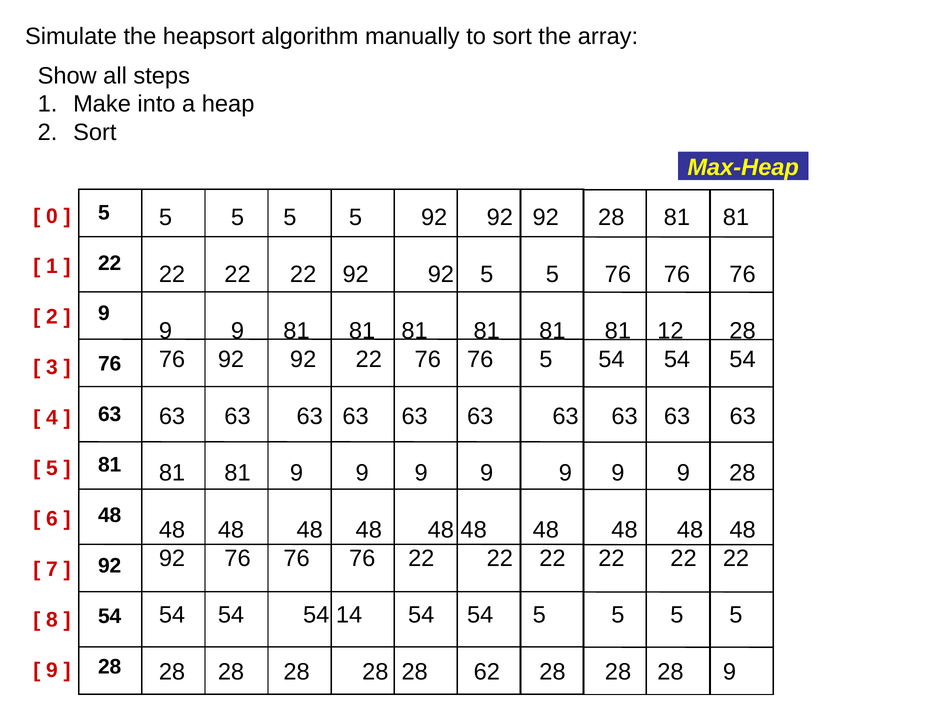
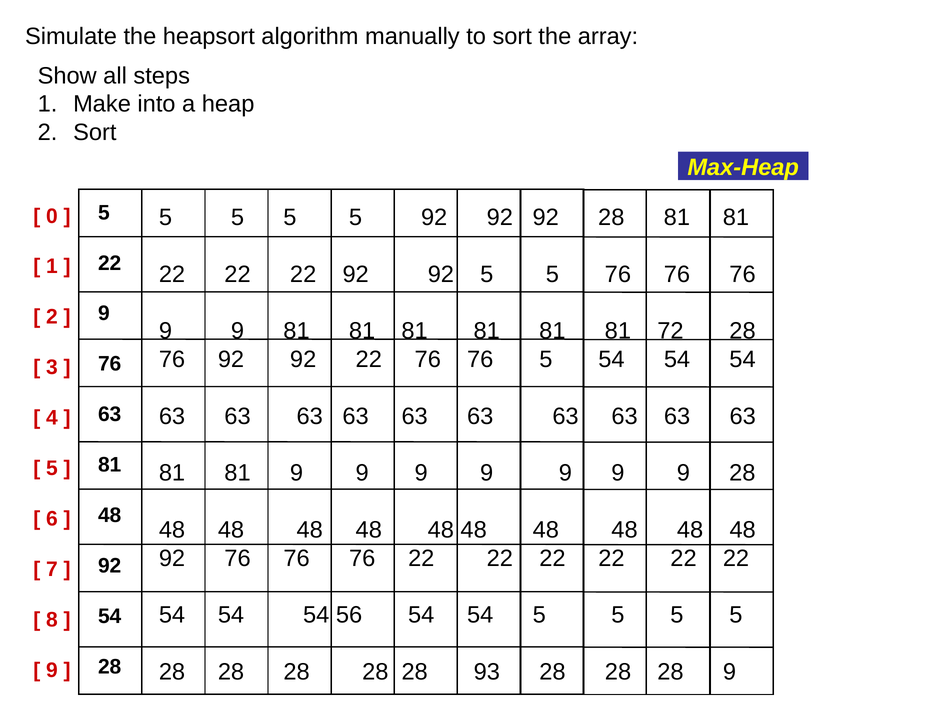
12: 12 -> 72
14: 14 -> 56
62: 62 -> 93
